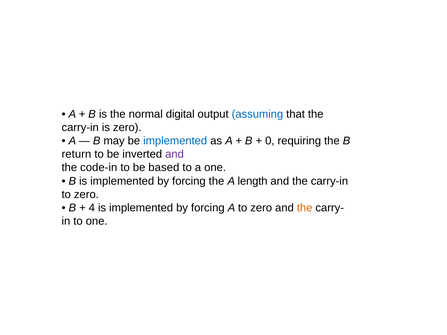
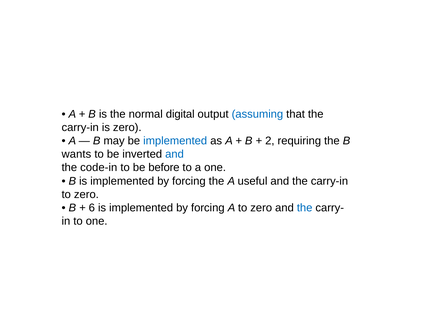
0: 0 -> 2
return: return -> wants
and at (174, 154) colour: purple -> blue
based: based -> before
length: length -> useful
4: 4 -> 6
the at (305, 208) colour: orange -> blue
